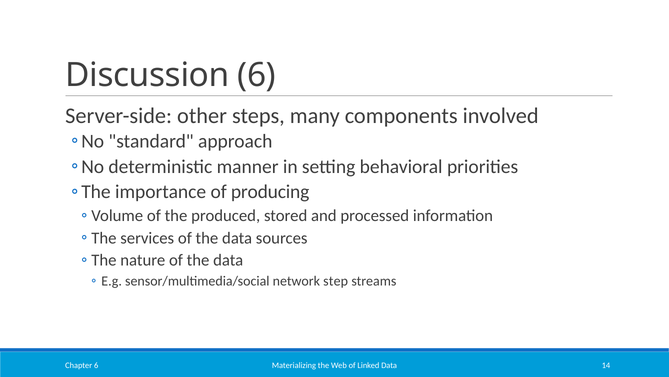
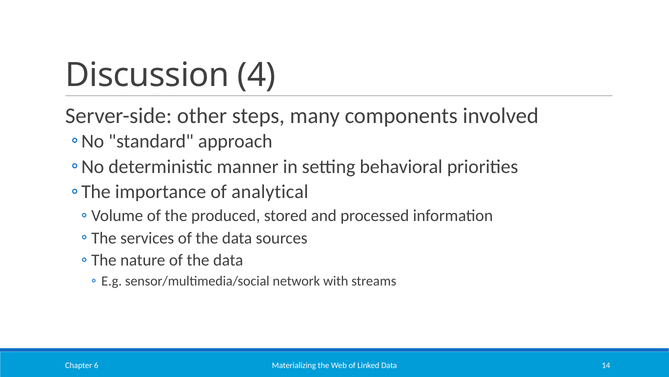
Discussion 6: 6 -> 4
producing: producing -> analytical
step: step -> with
